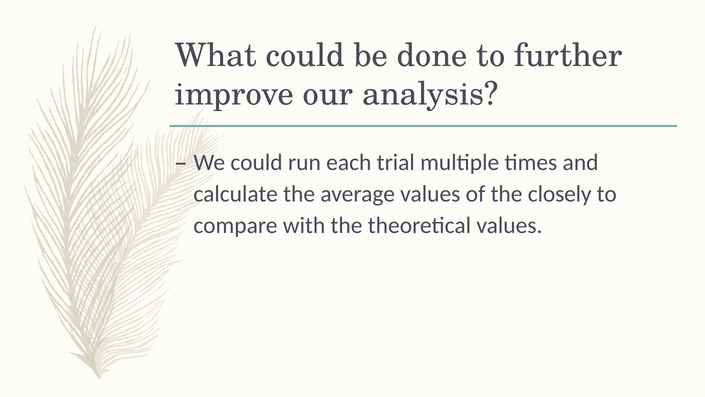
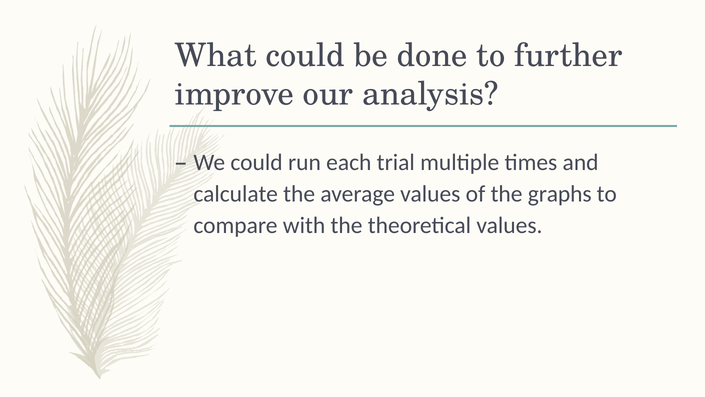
closely: closely -> graphs
